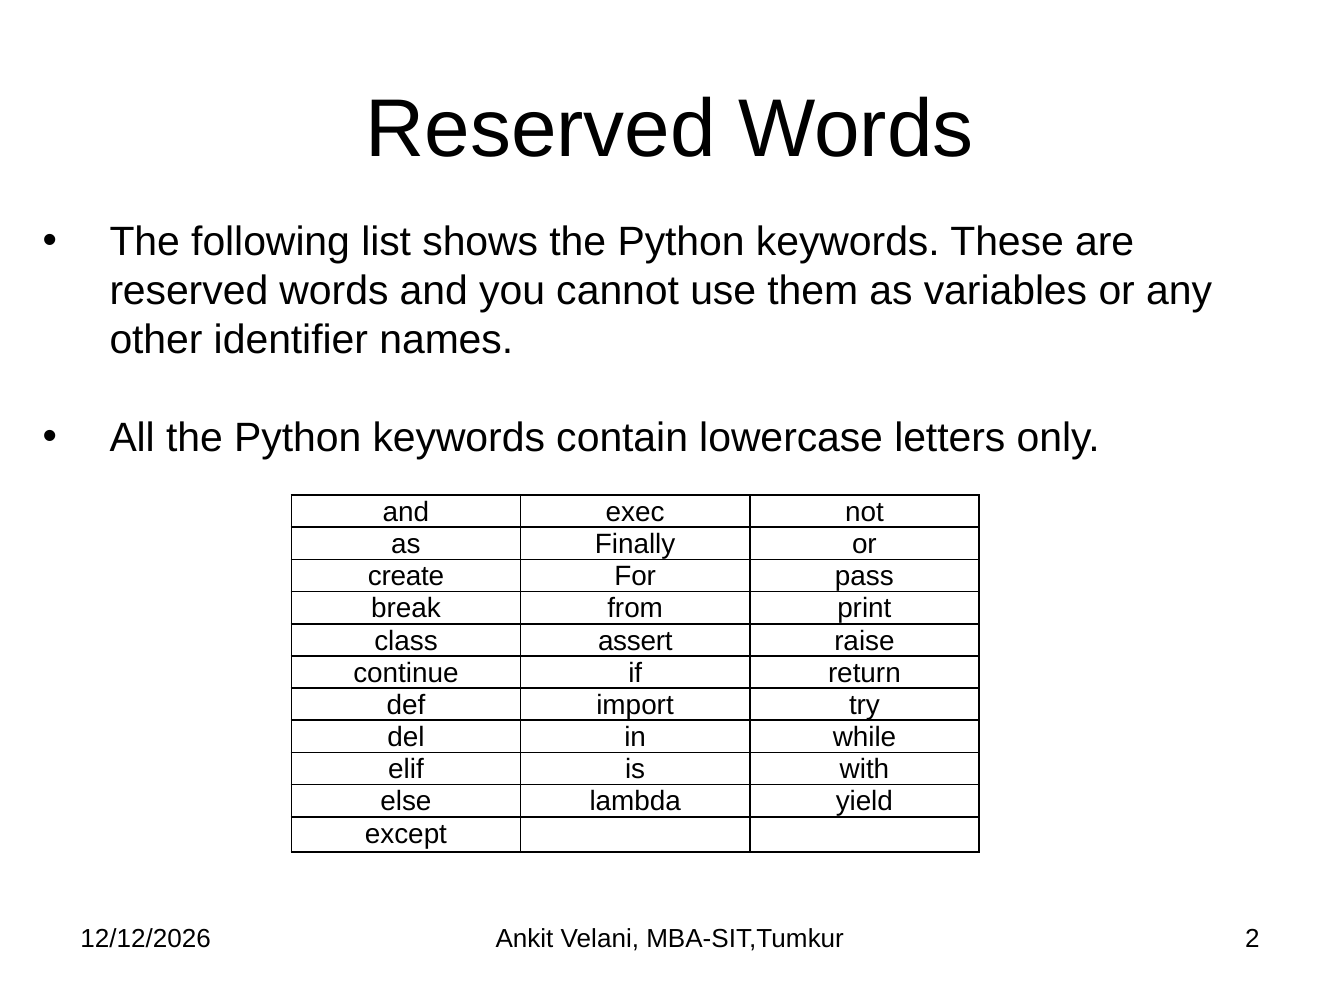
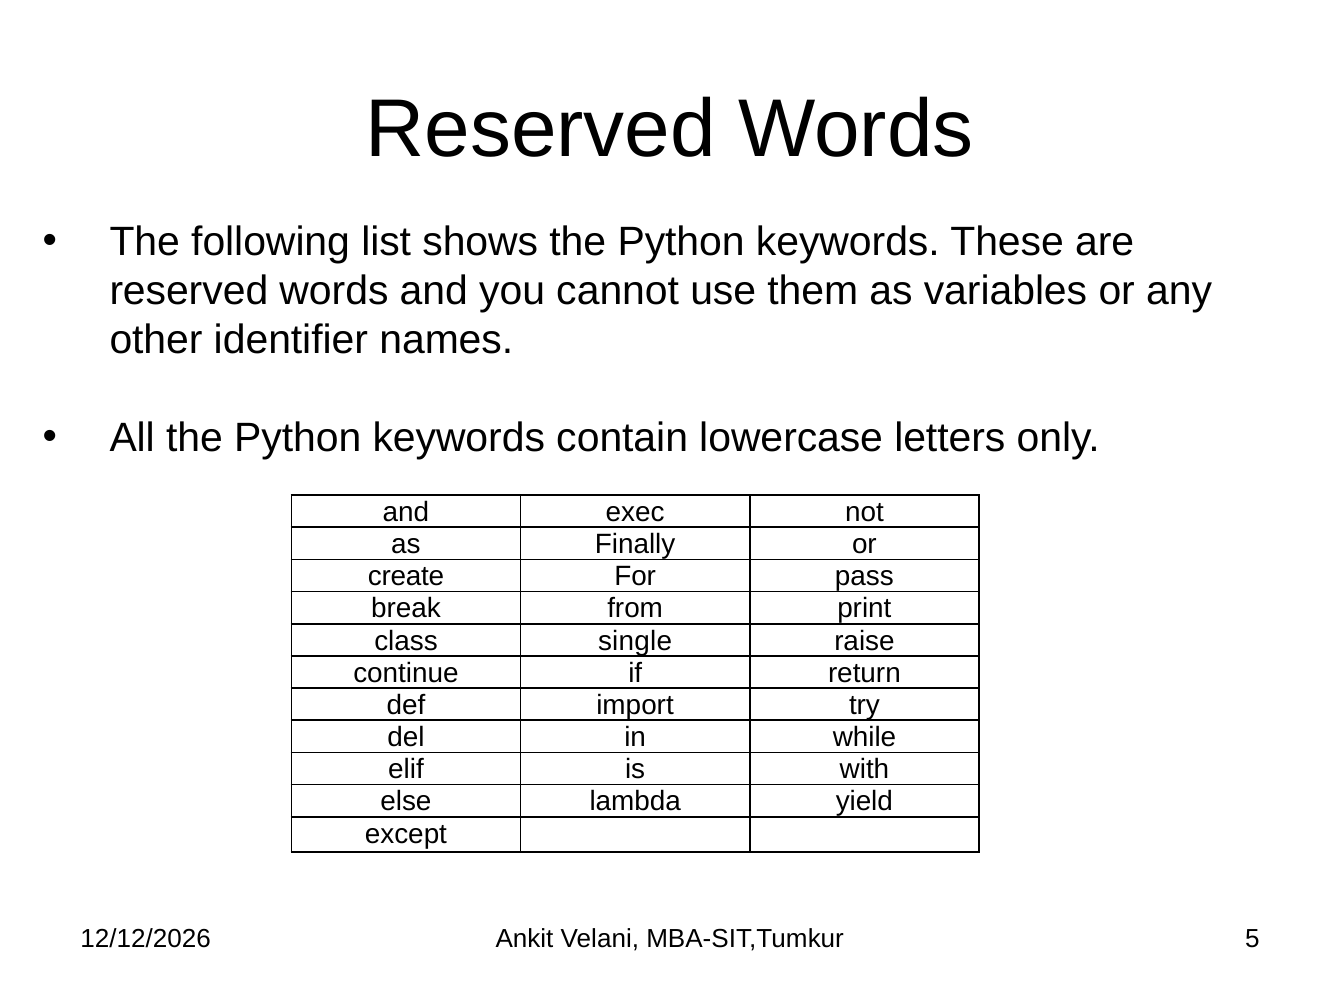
assert: assert -> single
2: 2 -> 5
